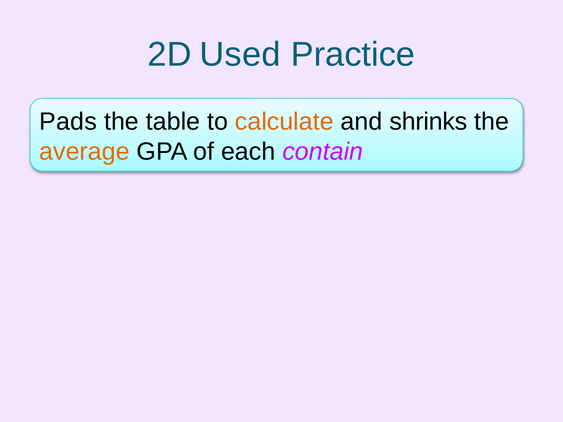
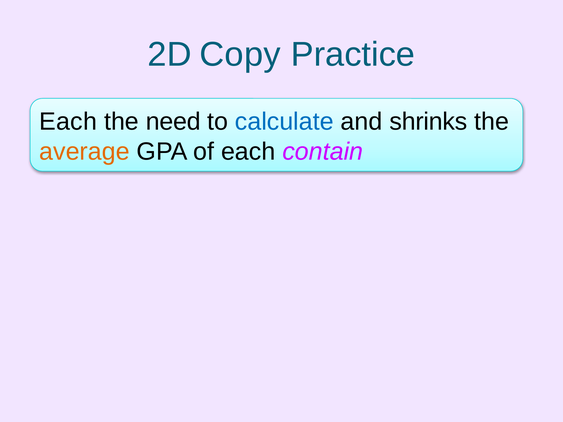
Used: Used -> Copy
Pads at (68, 122): Pads -> Each
table: table -> need
calculate colour: orange -> blue
